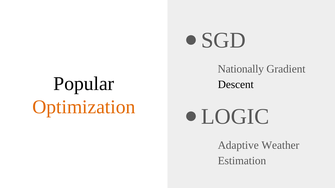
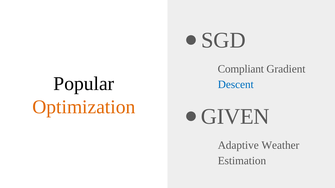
Nationally: Nationally -> Compliant
Descent colour: black -> blue
LOGIC: LOGIC -> GIVEN
